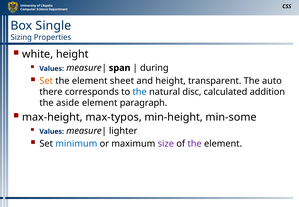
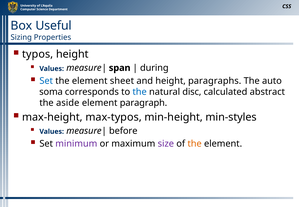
Single: Single -> Useful
white: white -> typos
Set at (46, 81) colour: orange -> blue
transparent: transparent -> paragraphs
there: there -> soma
addition: addition -> abstract
min-some: min-some -> min-styles
lighter: lighter -> before
minimum colour: blue -> purple
the at (195, 144) colour: purple -> orange
